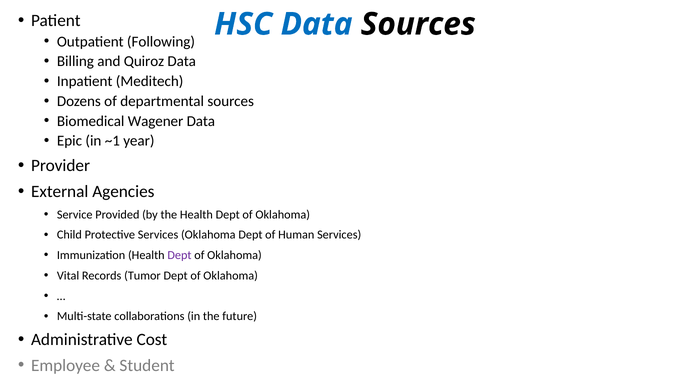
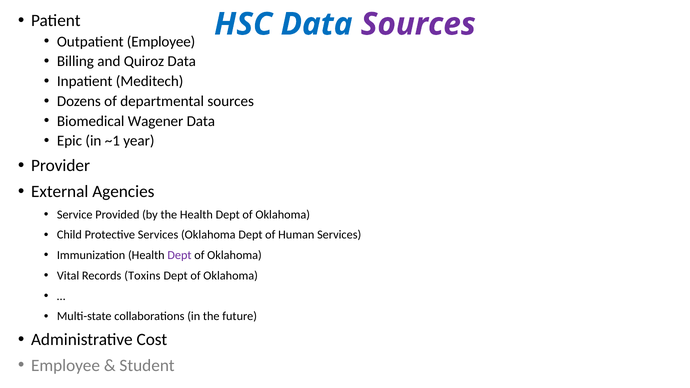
Sources at (418, 24) colour: black -> purple
Outpatient Following: Following -> Employee
Tumor: Tumor -> Toxins
